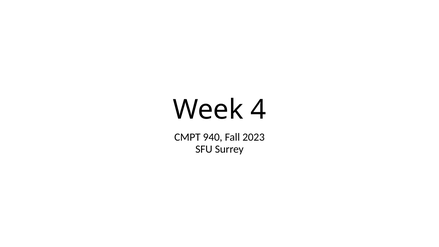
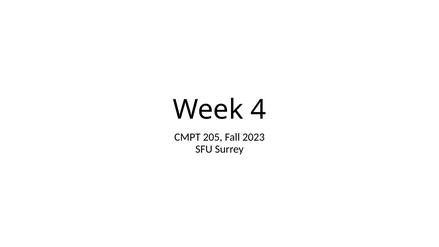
940: 940 -> 205
